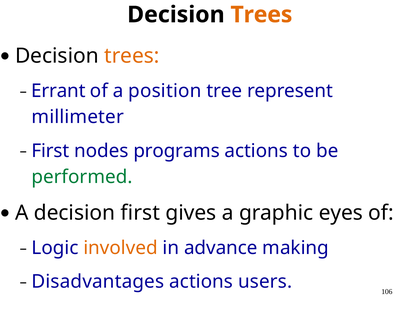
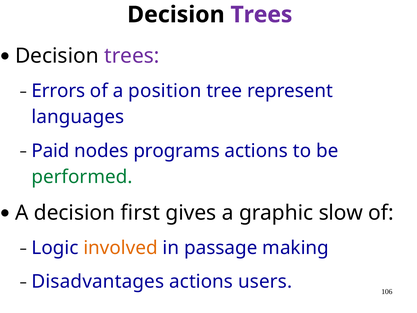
Trees at (261, 15) colour: orange -> purple
trees at (132, 56) colour: orange -> purple
Errant: Errant -> Errors
millimeter: millimeter -> languages
First at (50, 151): First -> Paid
eyes: eyes -> slow
advance: advance -> passage
